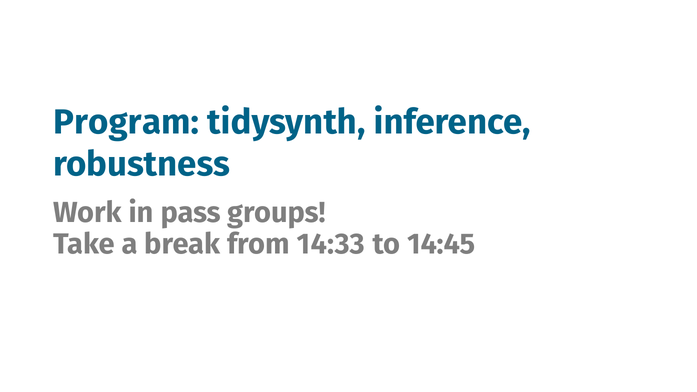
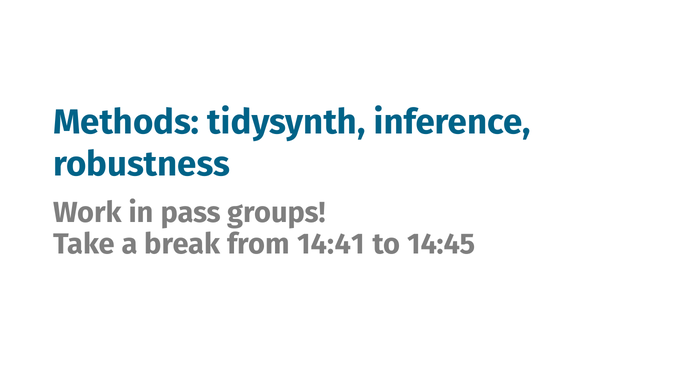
Program: Program -> Methods
14:33: 14:33 -> 14:41
